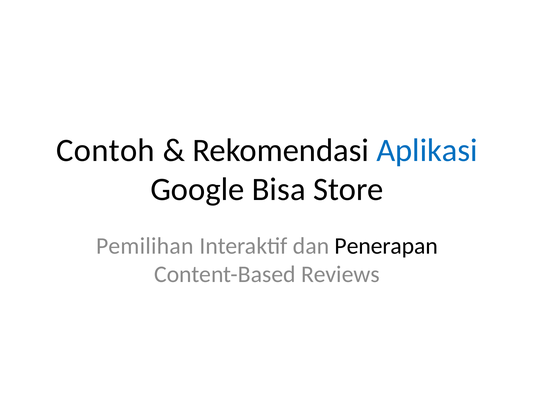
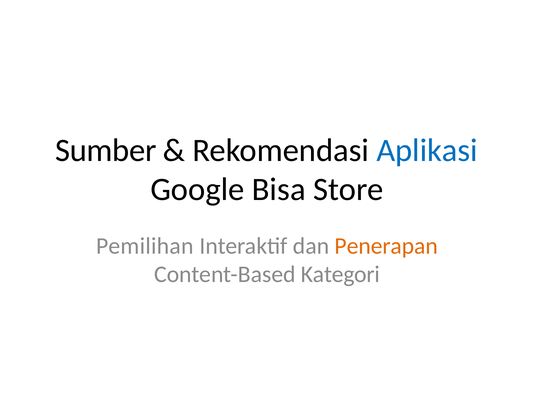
Contoh: Contoh -> Sumber
Penerapan colour: black -> orange
Reviews: Reviews -> Kategori
